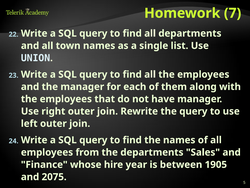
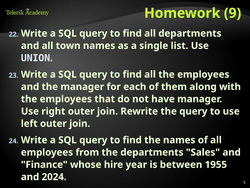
7: 7 -> 9
1905: 1905 -> 1955
2075: 2075 -> 2024
